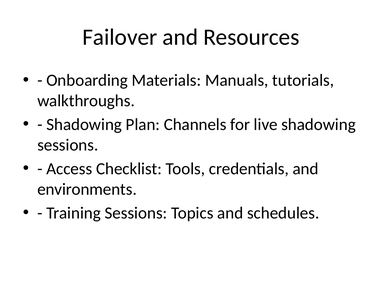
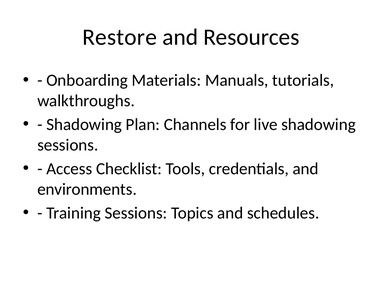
Failover: Failover -> Restore
